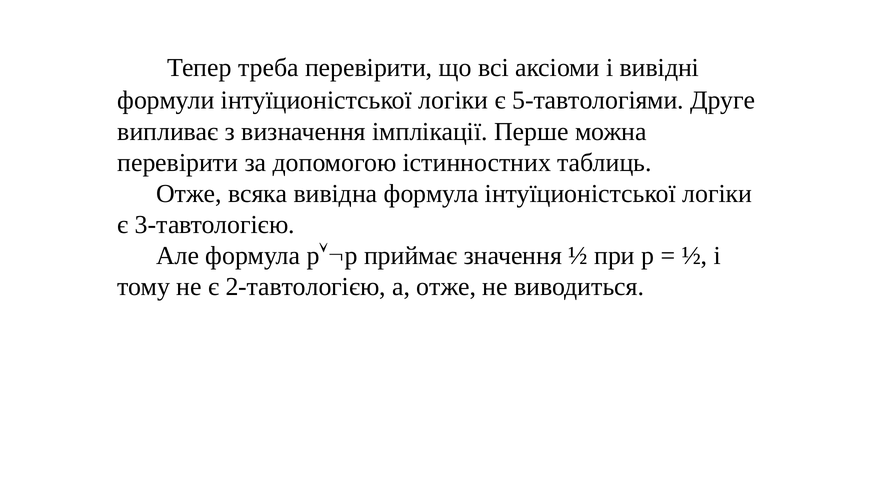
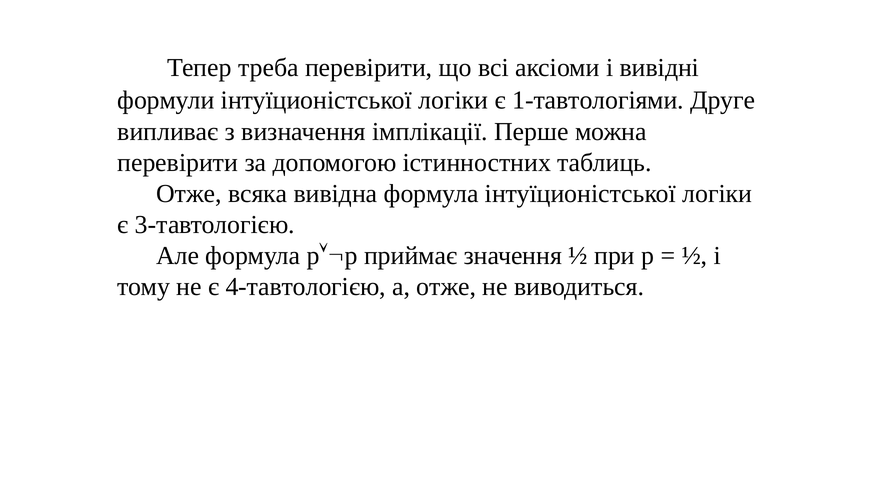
5-тавтологіями: 5-тавтологіями -> 1-тавтологіями
2-тавтологією: 2-тавтологією -> 4-тавтологією
